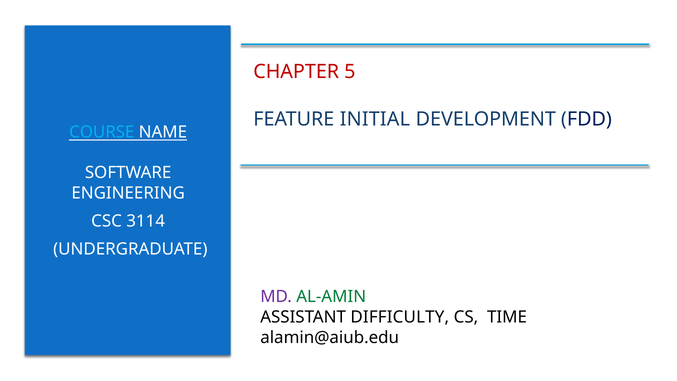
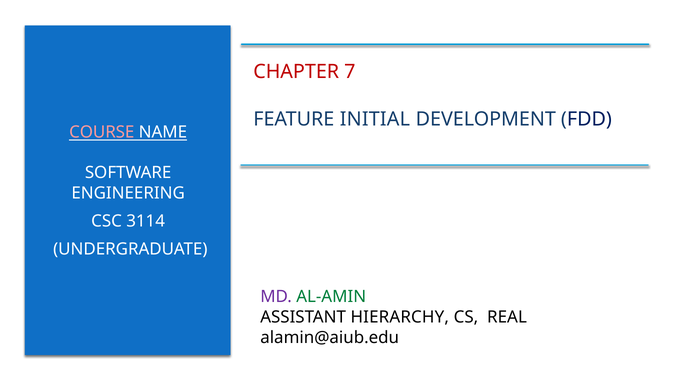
5: 5 -> 7
COURSE colour: light blue -> pink
DIFFICULTY: DIFFICULTY -> HIERARCHY
TIME: TIME -> REAL
